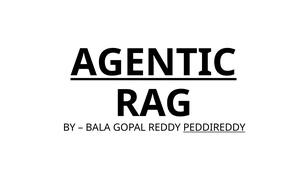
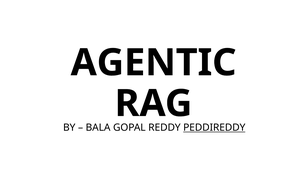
AGENTIC underline: present -> none
